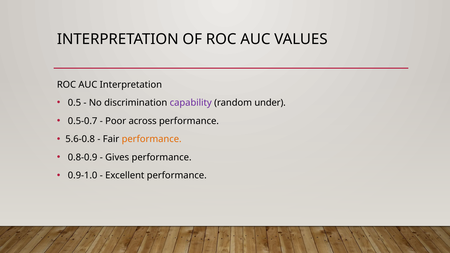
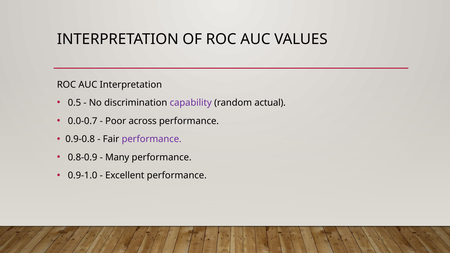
under: under -> actual
0.5-0.7: 0.5-0.7 -> 0.0-0.7
5.6-0.8: 5.6-0.8 -> 0.9-0.8
performance at (152, 139) colour: orange -> purple
Gives: Gives -> Many
